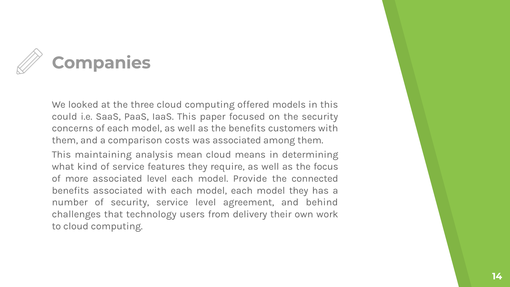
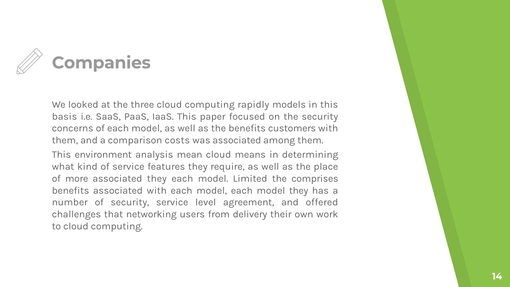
offered: offered -> rapidly
could: could -> basis
maintaining: maintaining -> environment
focus: focus -> place
associated level: level -> they
Provide: Provide -> Limited
connected: connected -> comprises
behind: behind -> offered
technology: technology -> networking
